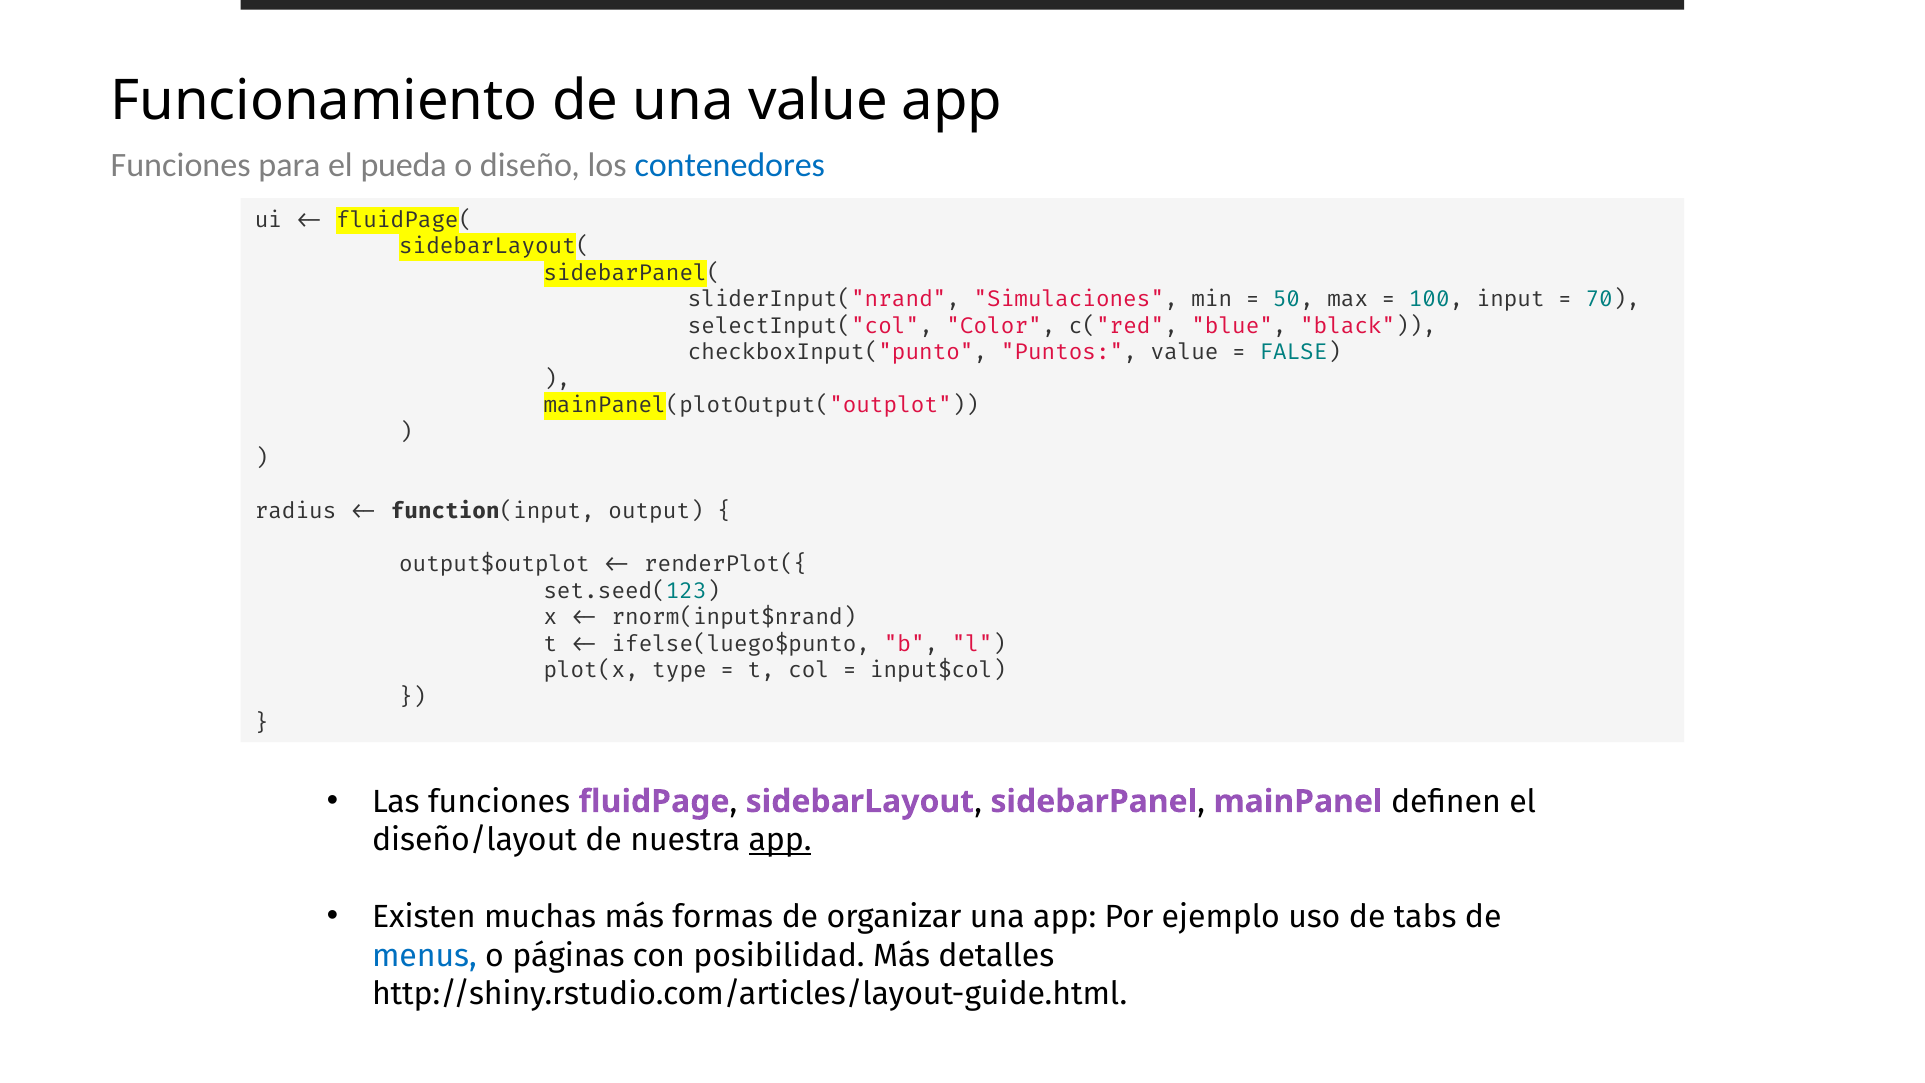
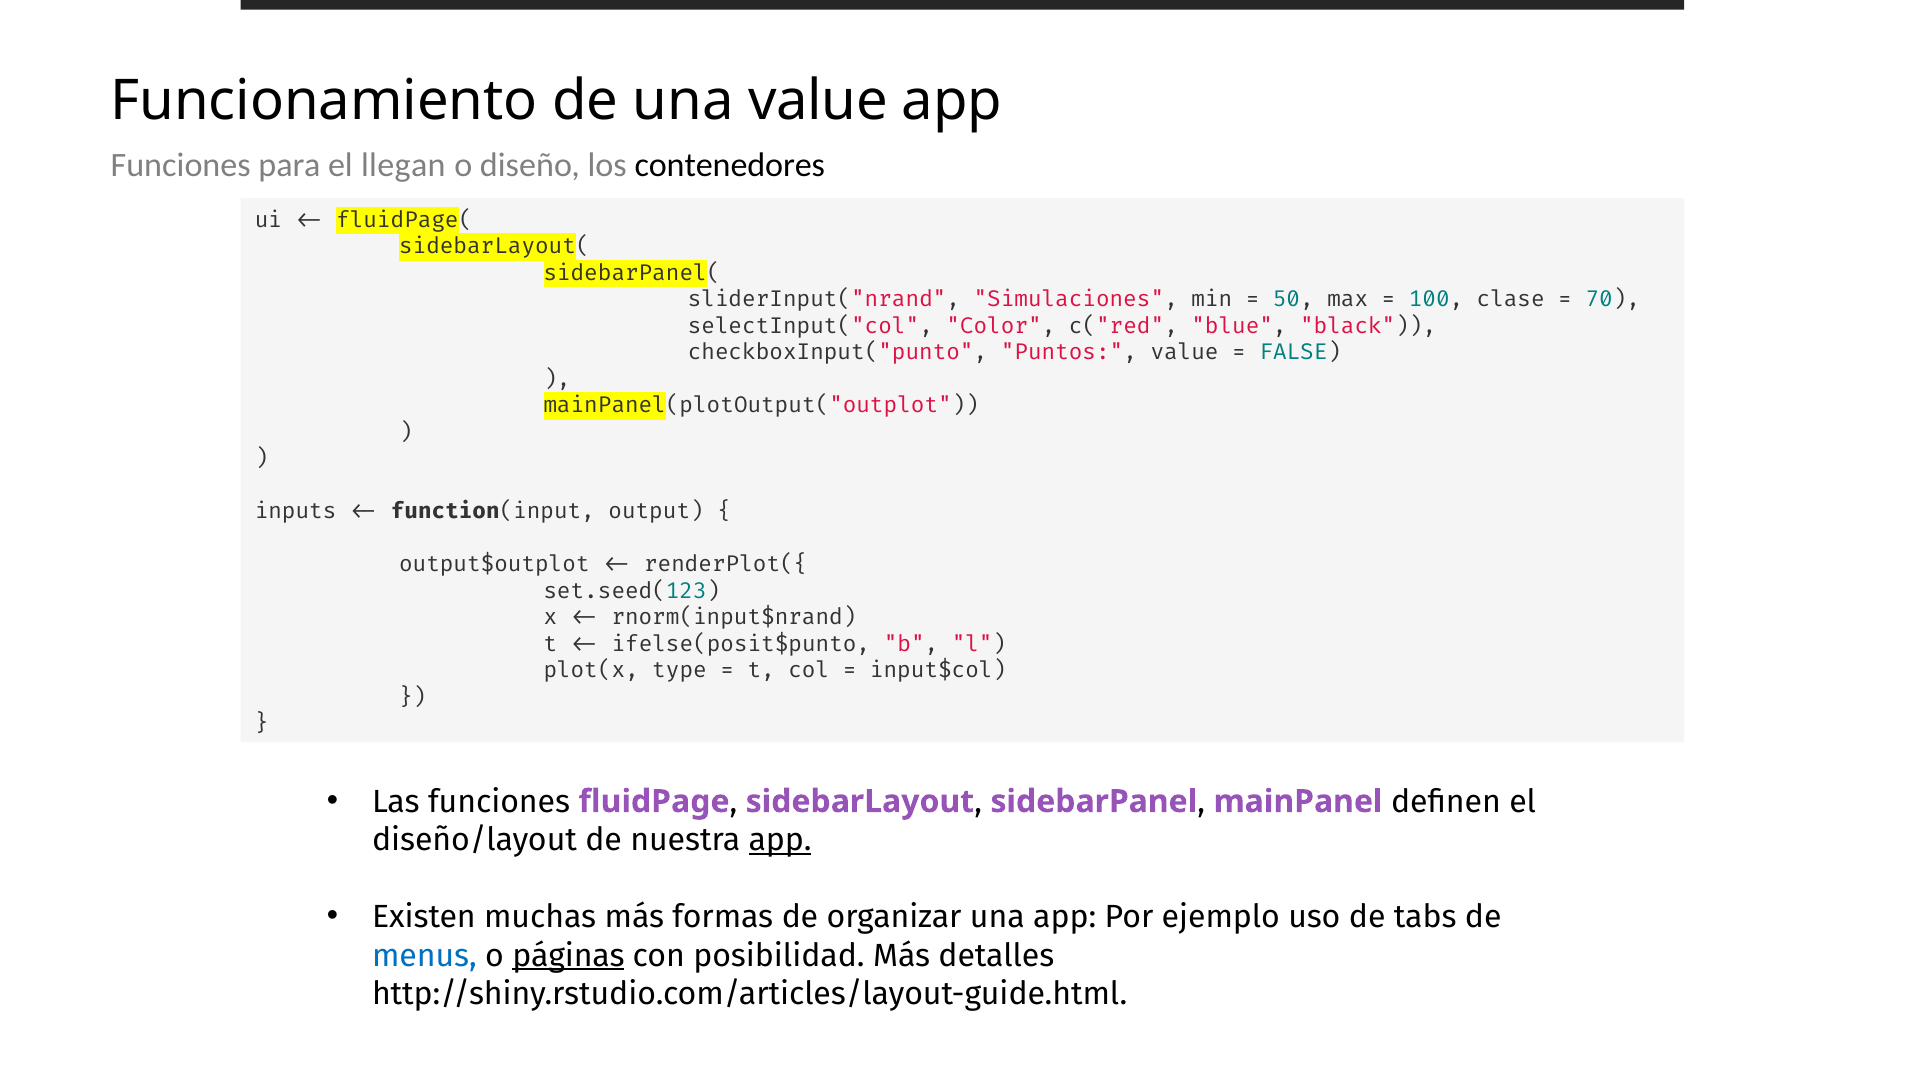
pueda: pueda -> llegan
contenedores colour: blue -> black
input: input -> clase
radius: radius -> inputs
ifelse(luego$punto: ifelse(luego$punto -> ifelse(posit$punto
páginas underline: none -> present
